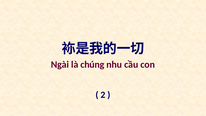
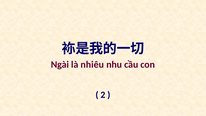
chúng: chúng -> nhiêu
